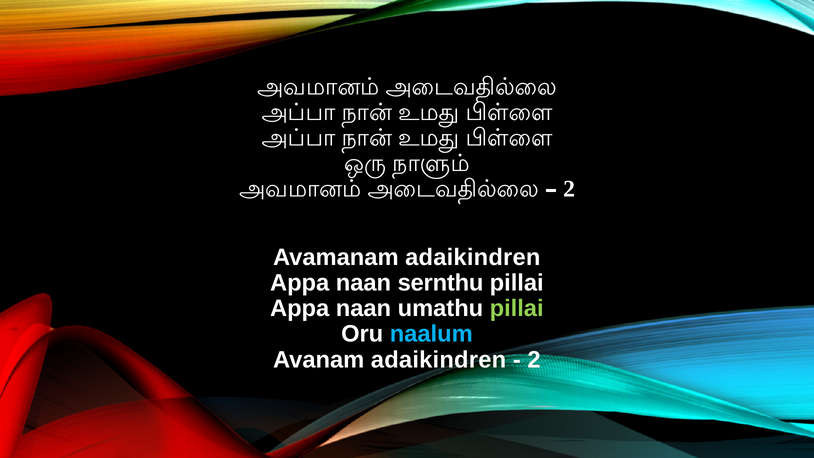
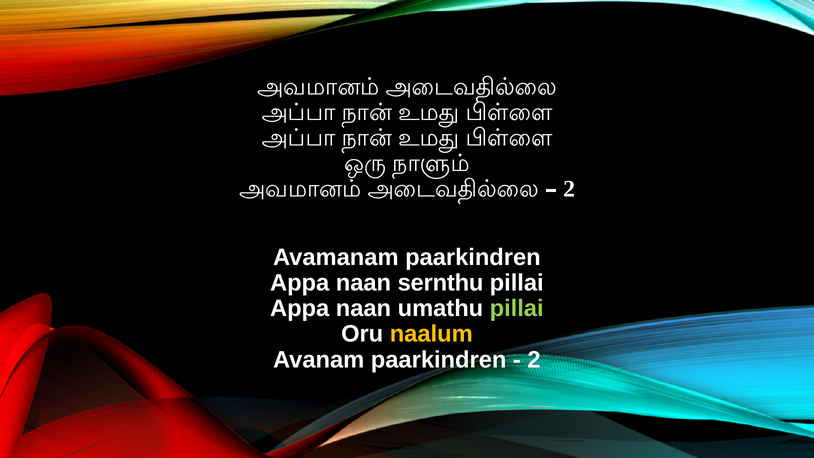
Avamanam adaikindren: adaikindren -> paarkindren
naalum colour: light blue -> yellow
Avanam adaikindren: adaikindren -> paarkindren
